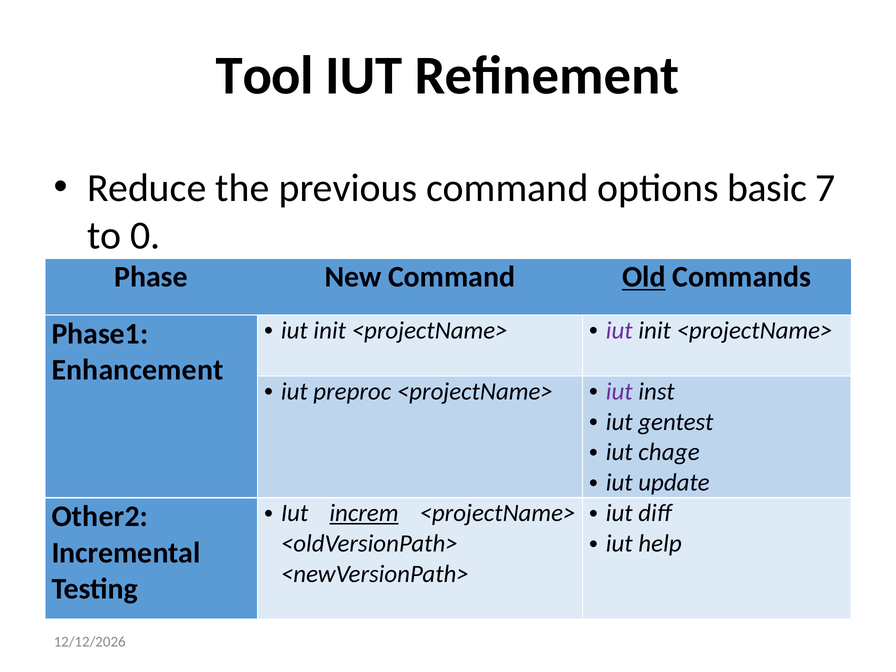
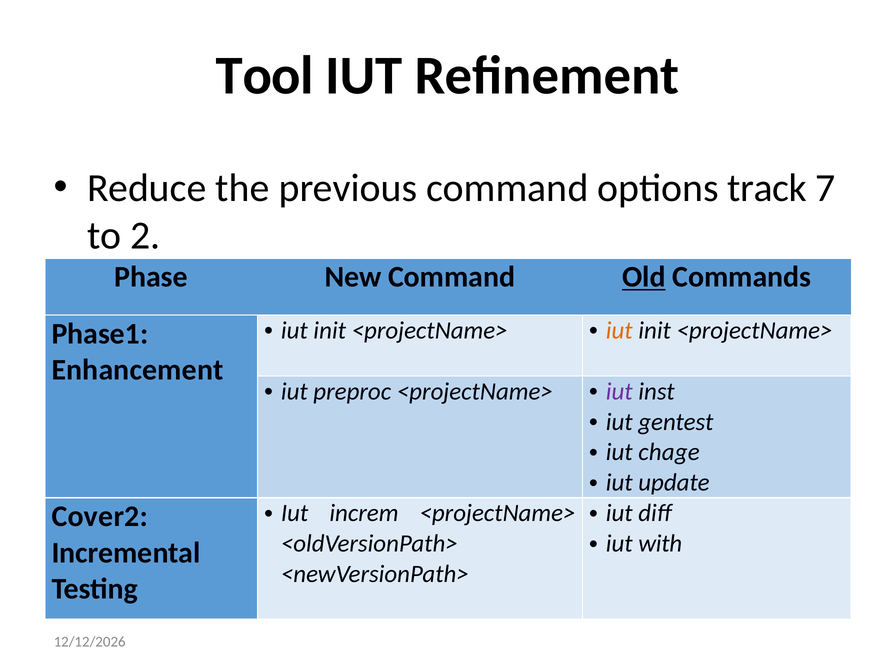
basic: basic -> track
0: 0 -> 2
iut at (619, 331) colour: purple -> orange
increm underline: present -> none
Other2: Other2 -> Cover2
help: help -> with
